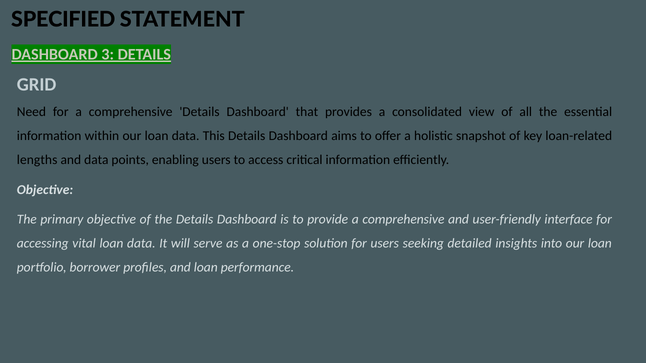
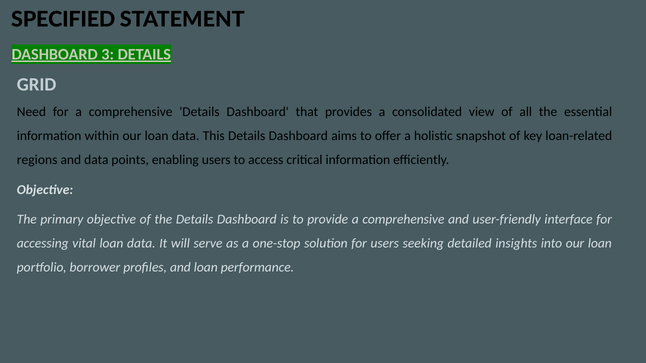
lengths: lengths -> regions
